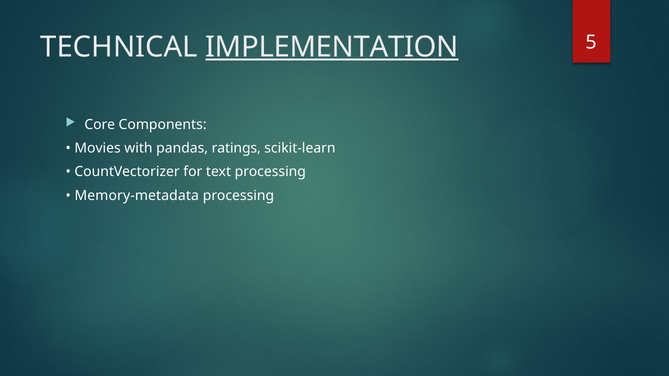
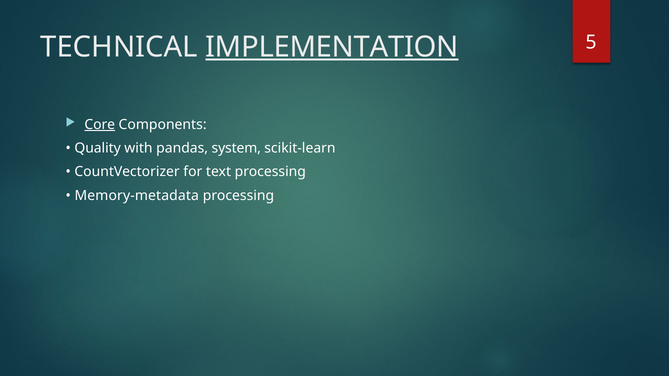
Core underline: none -> present
Movies: Movies -> Quality
ratings: ratings -> system
